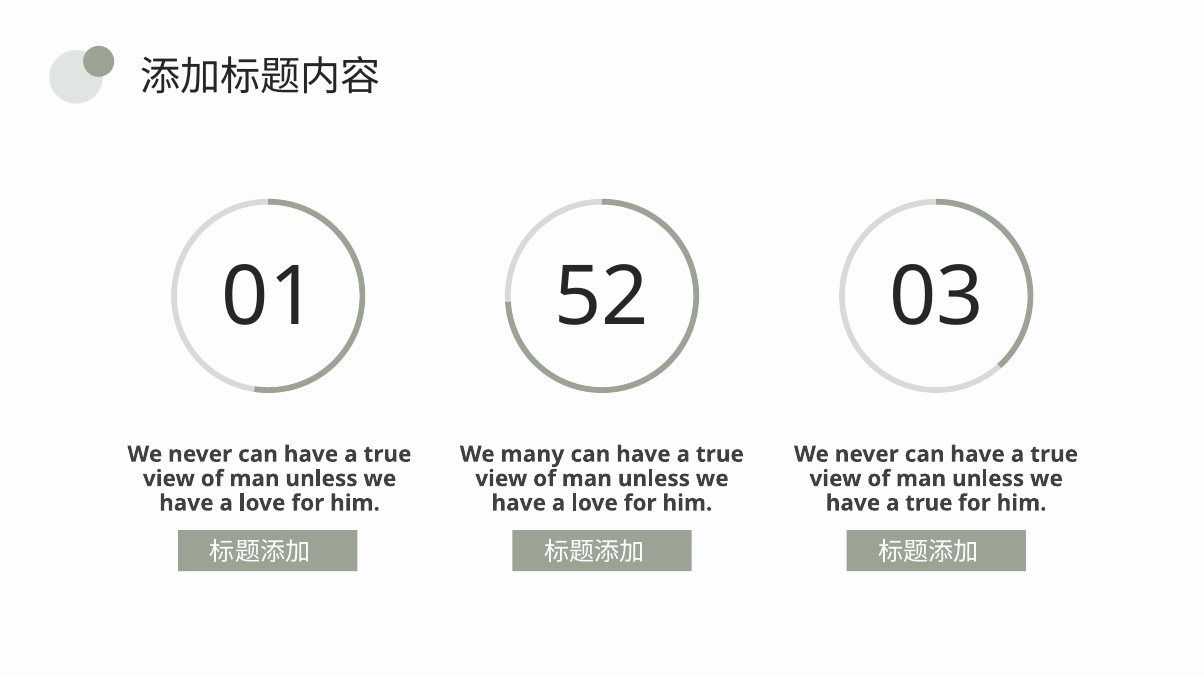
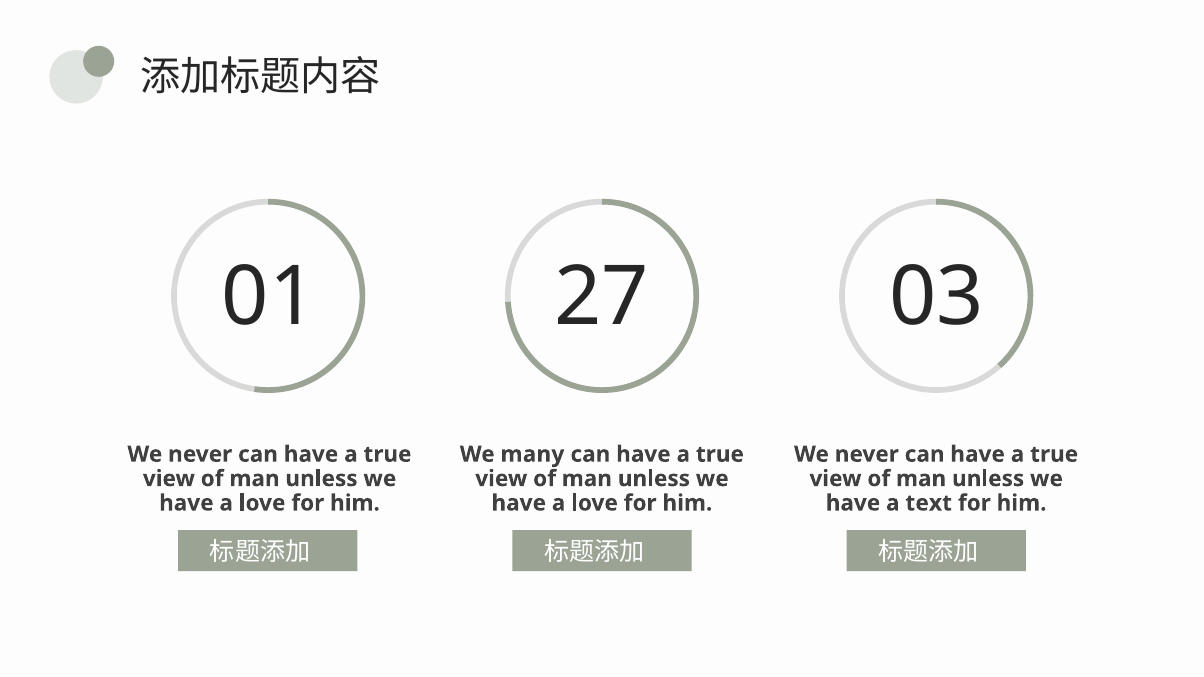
52: 52 -> 27
true at (929, 503): true -> text
